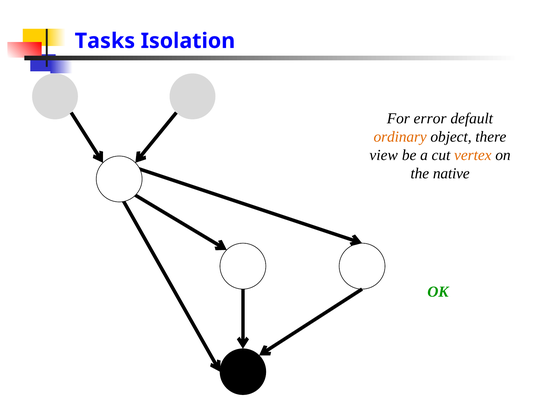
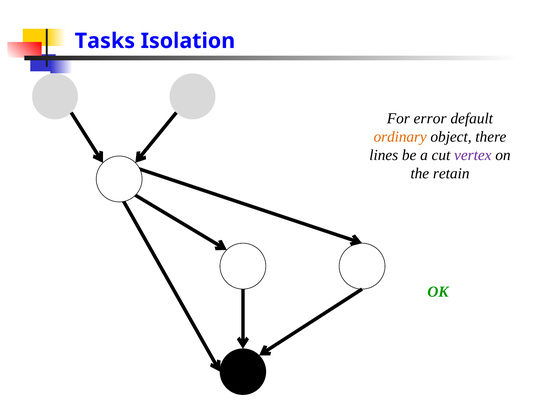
view: view -> lines
vertex colour: orange -> purple
native: native -> retain
